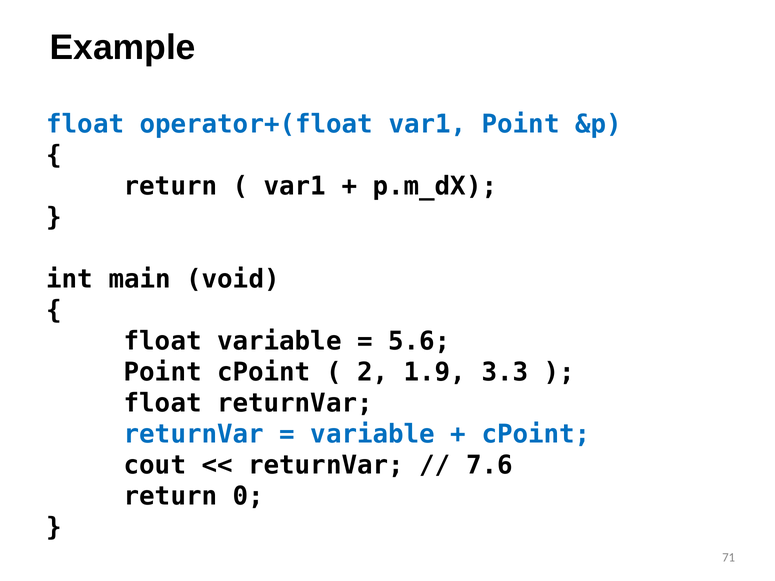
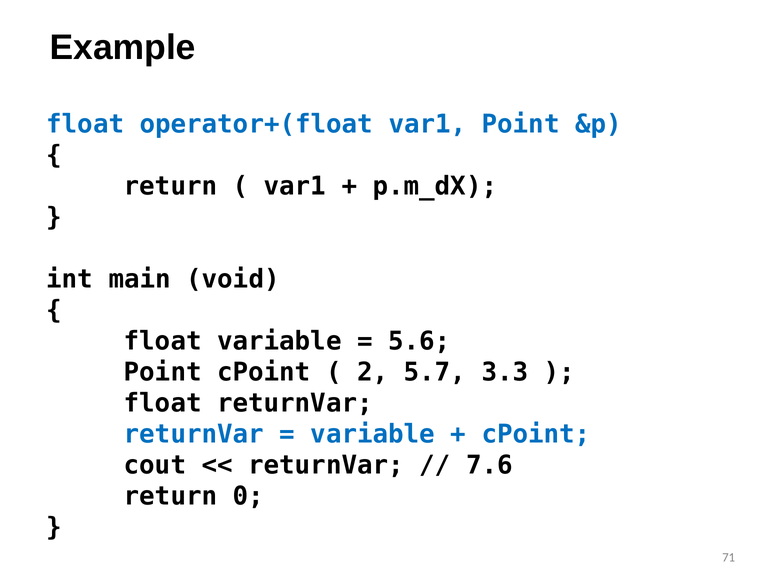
1.9: 1.9 -> 5.7
